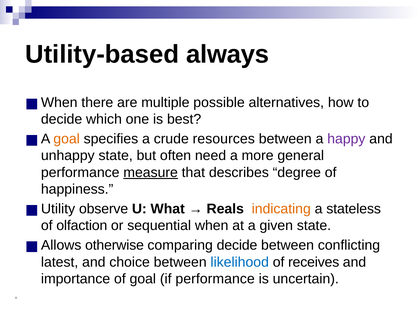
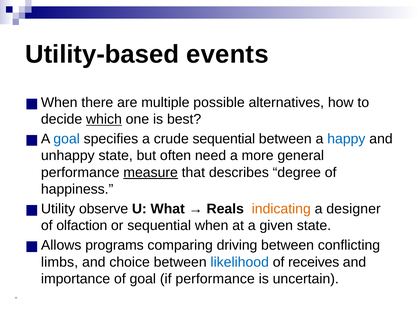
always: always -> events
which underline: none -> present
goal at (67, 139) colour: orange -> blue
crude resources: resources -> sequential
happy colour: purple -> blue
stateless: stateless -> designer
otherwise: otherwise -> programs
comparing decide: decide -> driving
latest: latest -> limbs
